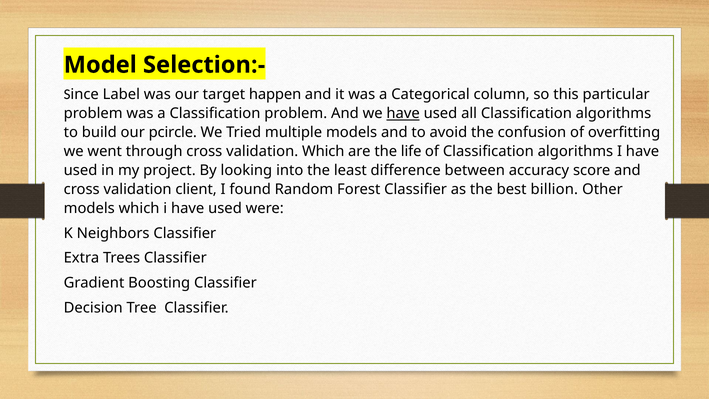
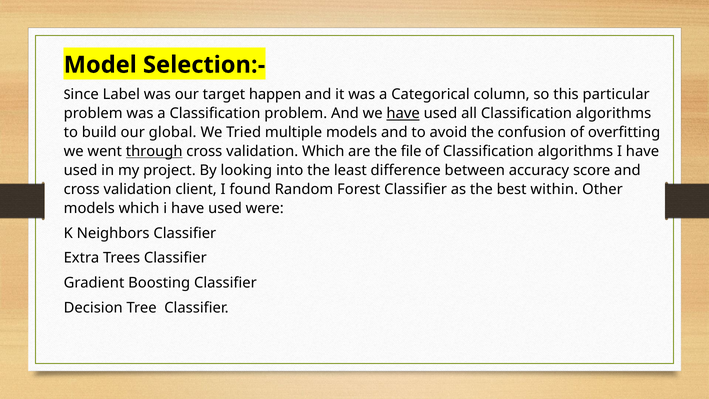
pcircle: pcircle -> global
through underline: none -> present
life: life -> file
billion: billion -> within
